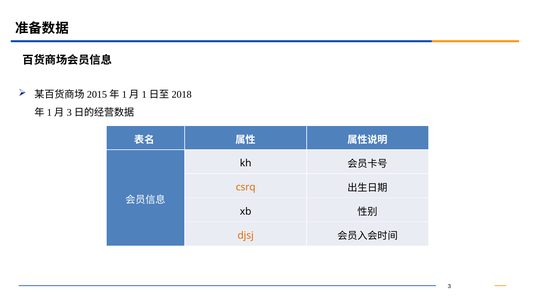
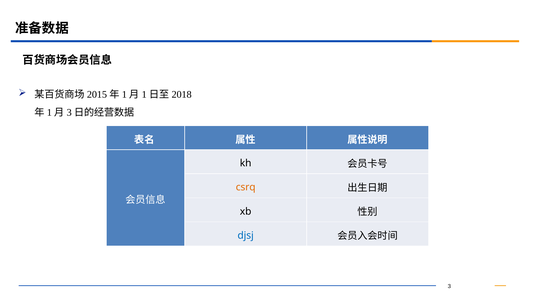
djsj colour: orange -> blue
